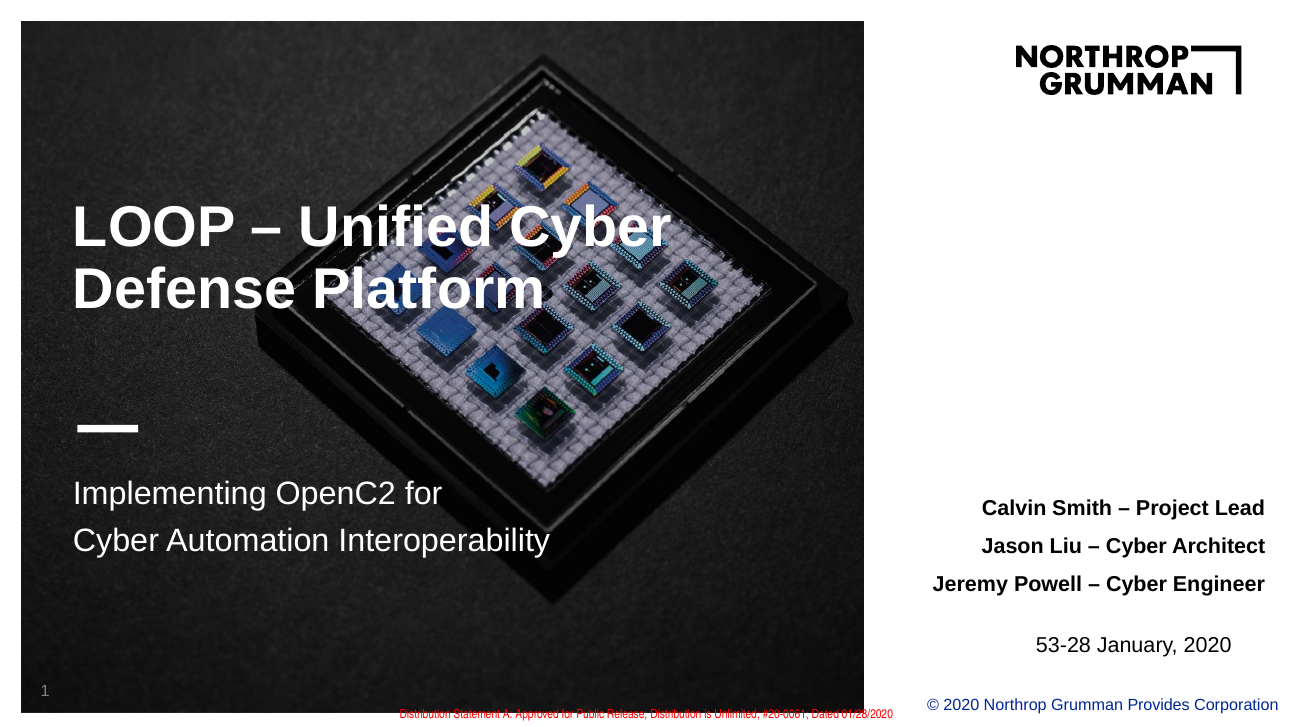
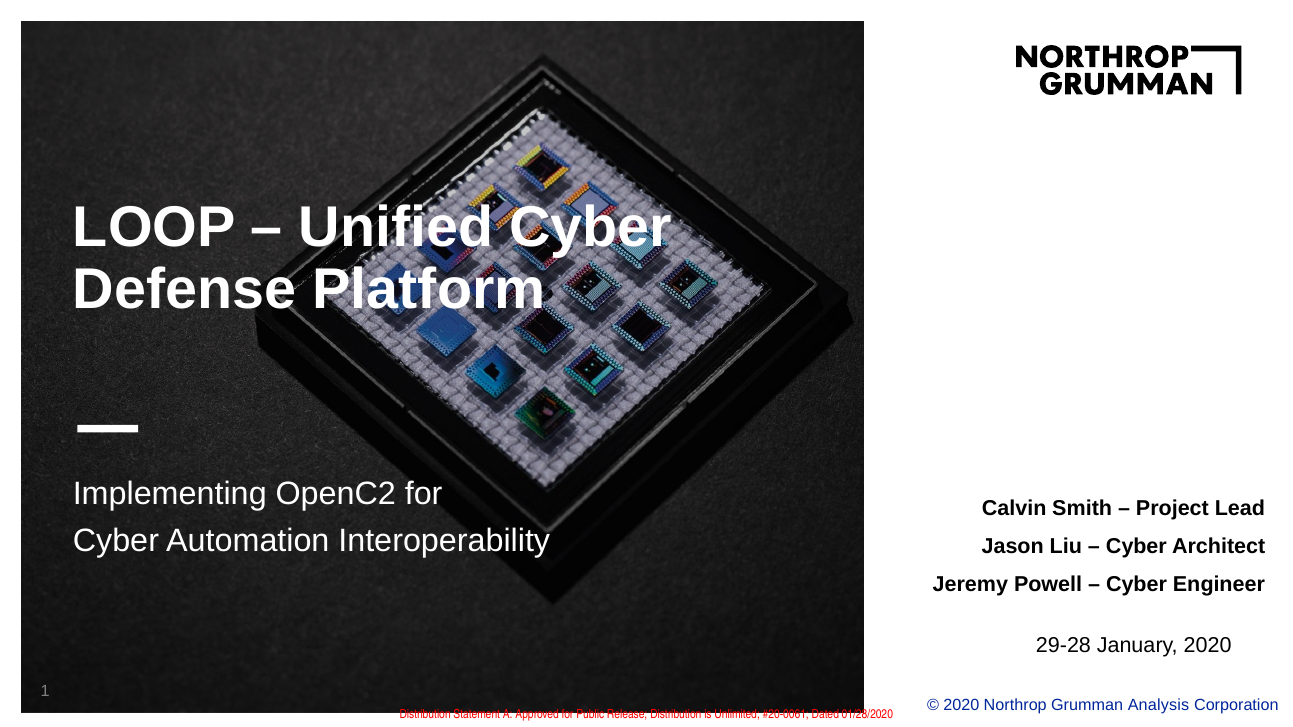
53-28: 53-28 -> 29-28
Provides: Provides -> Analysis
